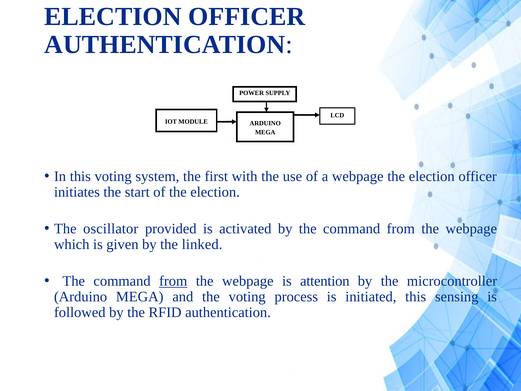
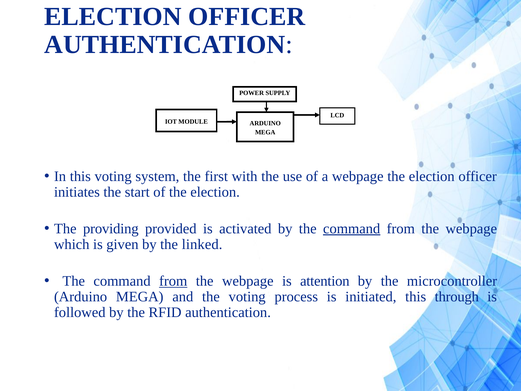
oscillator: oscillator -> providing
command at (352, 229) underline: none -> present
sensing: sensing -> through
